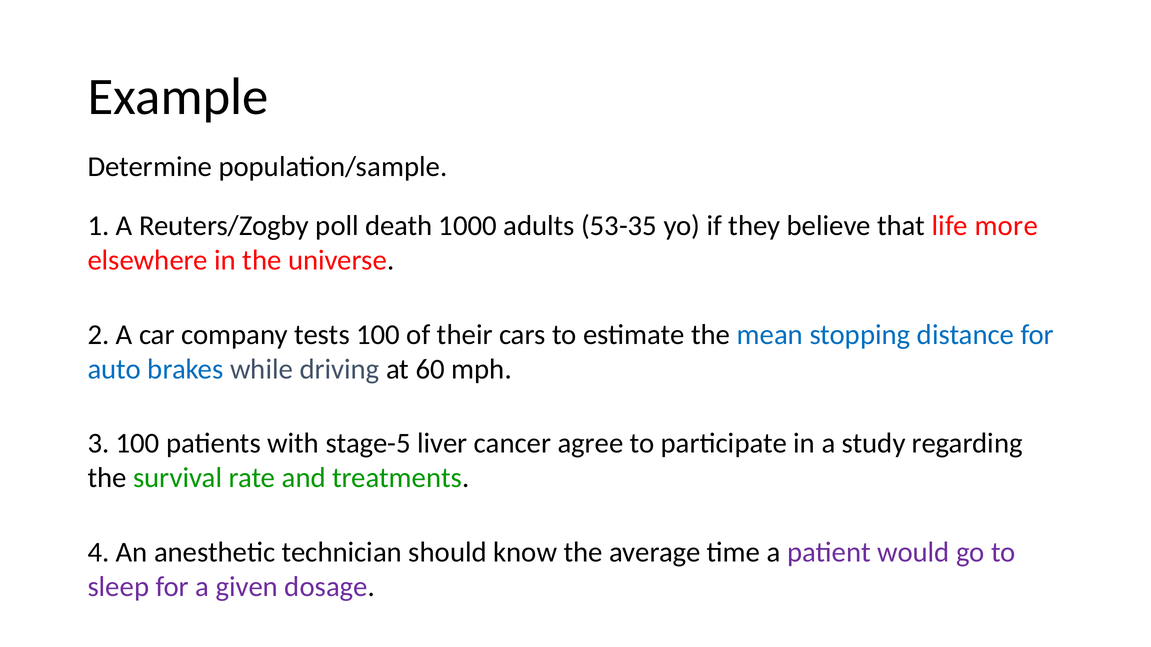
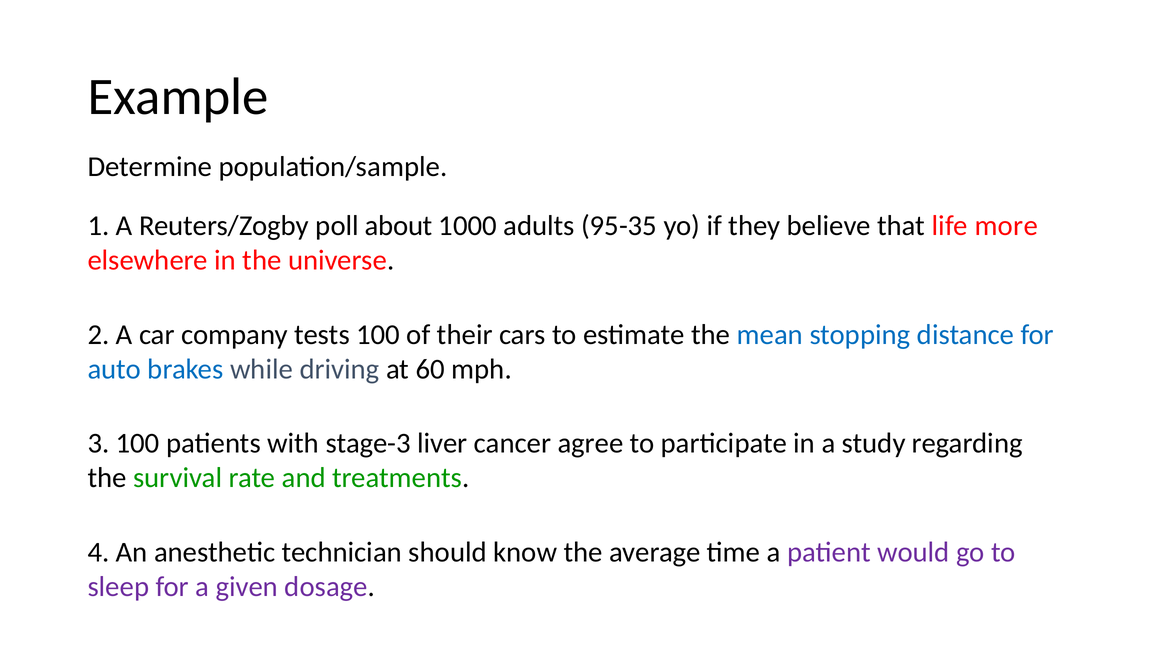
death: death -> about
53-35: 53-35 -> 95-35
stage-5: stage-5 -> stage-3
